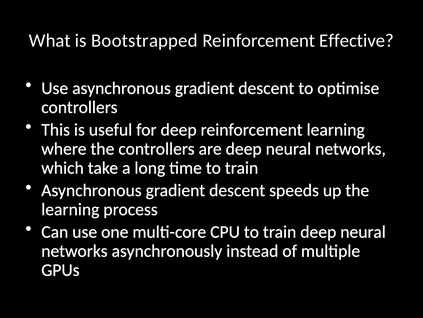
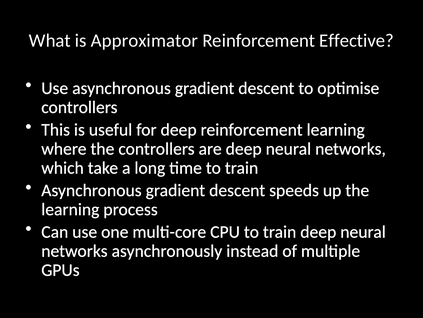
Bootstrapped: Bootstrapped -> Approximator
